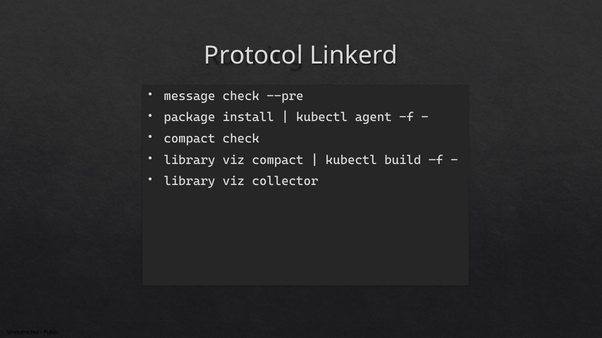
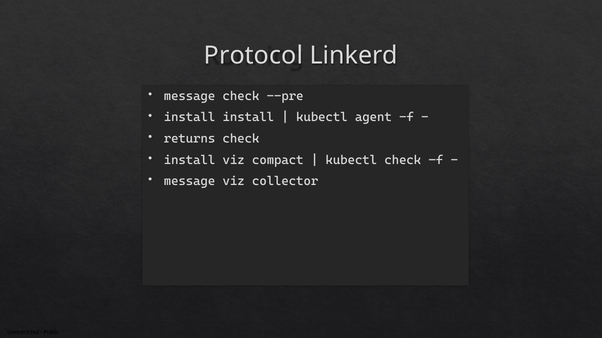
package at (190, 118): package -> install
compact at (190, 139): compact -> returns
library at (190, 160): library -> install
kubectl build: build -> check
library at (190, 182): library -> message
